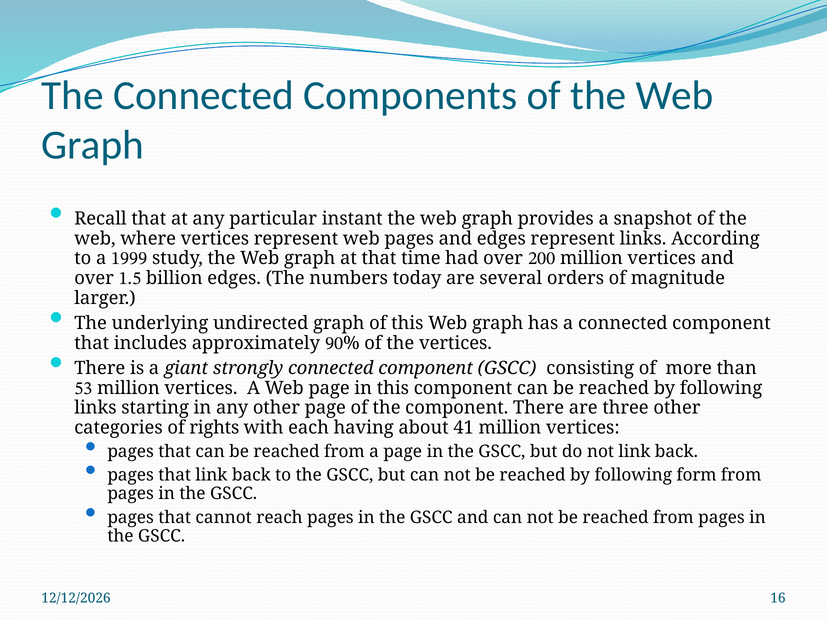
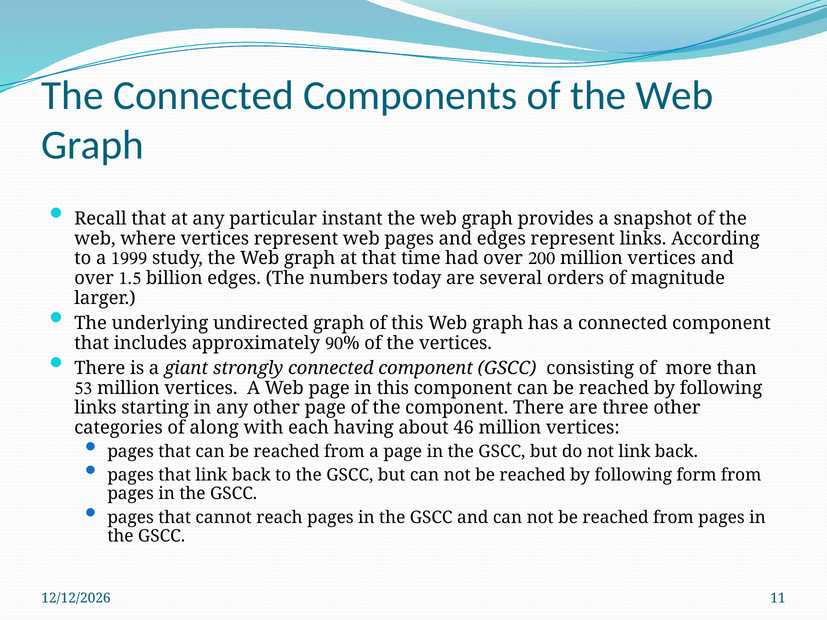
rights: rights -> along
41: 41 -> 46
16: 16 -> 11
